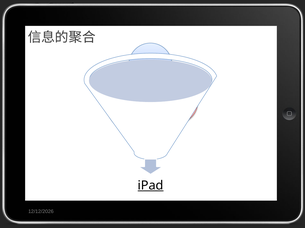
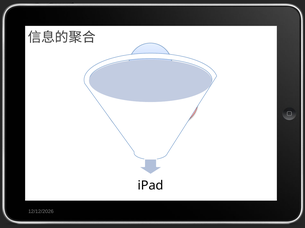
iPad underline: present -> none
